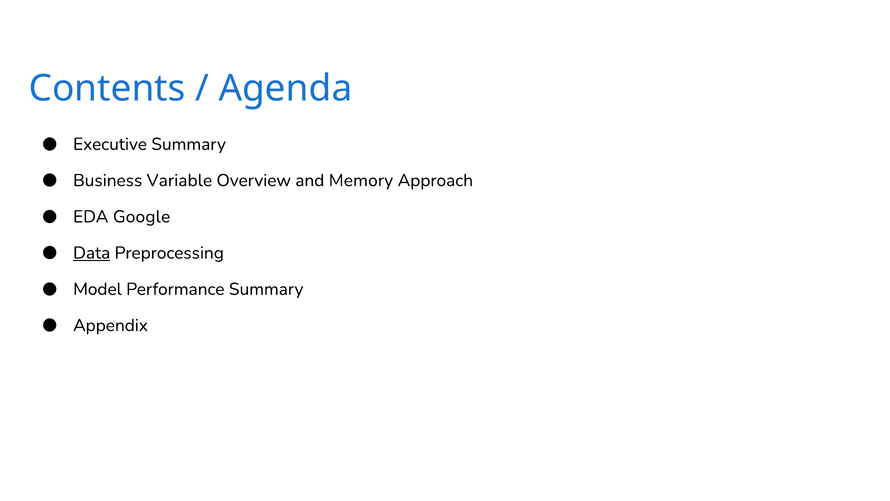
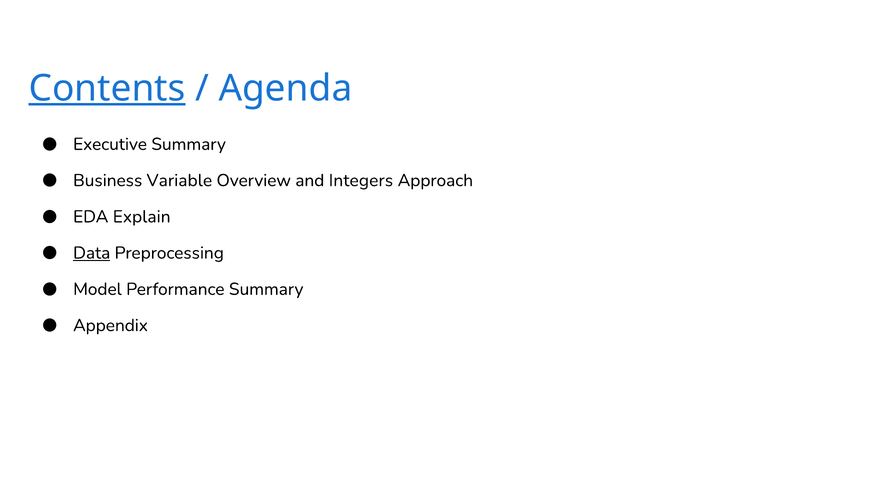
Contents underline: none -> present
Memory: Memory -> Integers
Google: Google -> Explain
